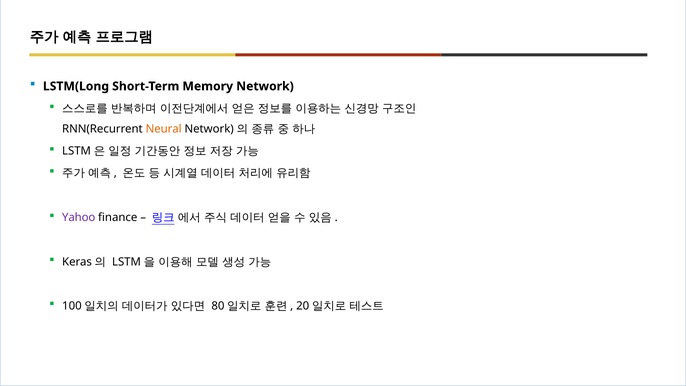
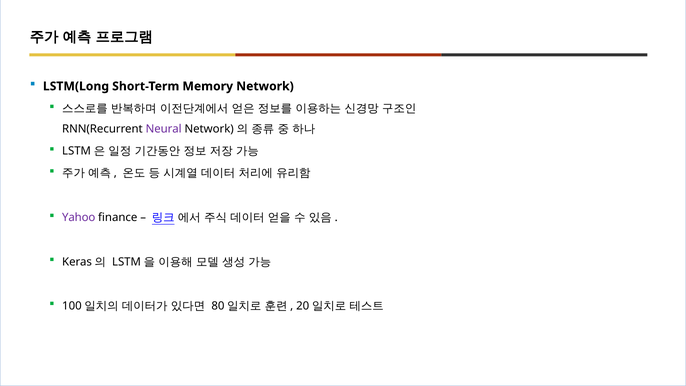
Neural colour: orange -> purple
